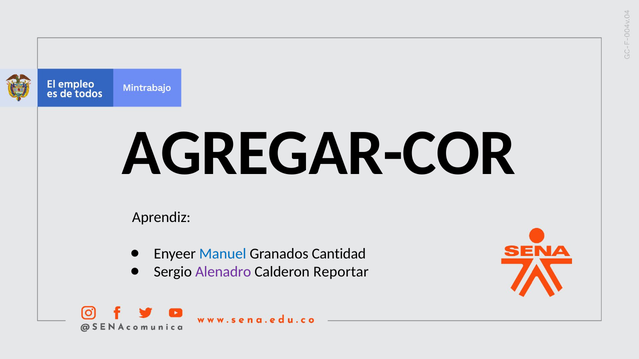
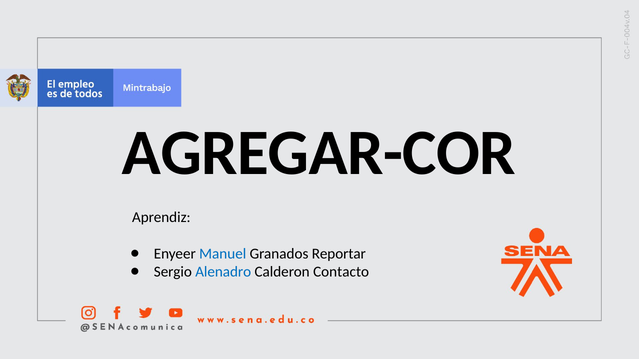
Cantidad: Cantidad -> Reportar
Alenadro colour: purple -> blue
Reportar: Reportar -> Contacto
